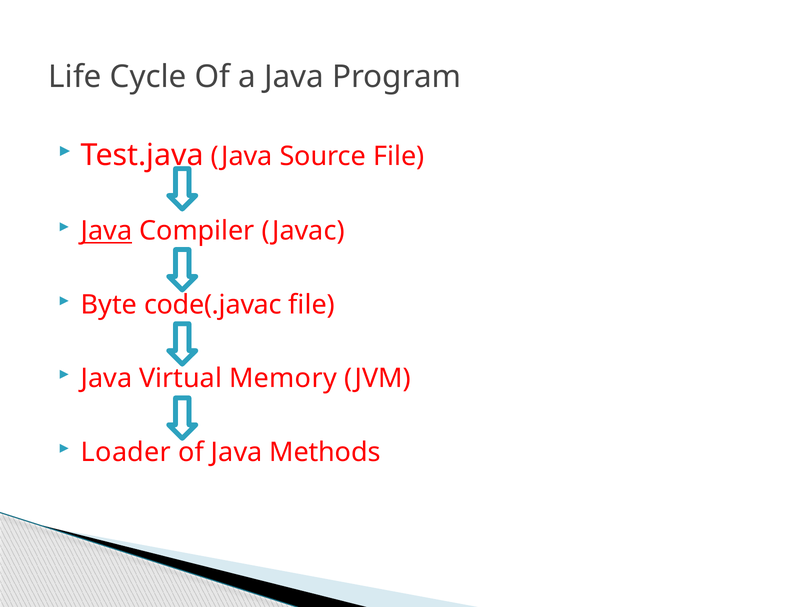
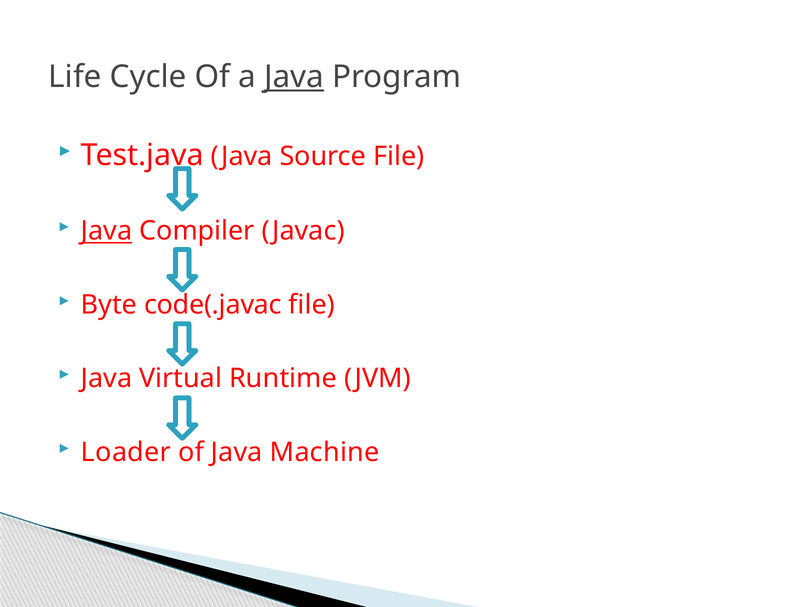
Java at (294, 77) underline: none -> present
Memory: Memory -> Runtime
Methods: Methods -> Machine
